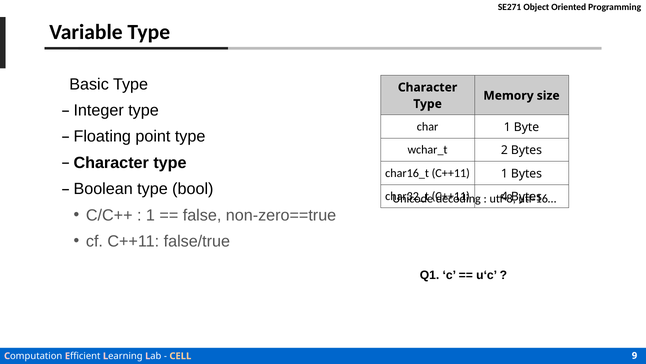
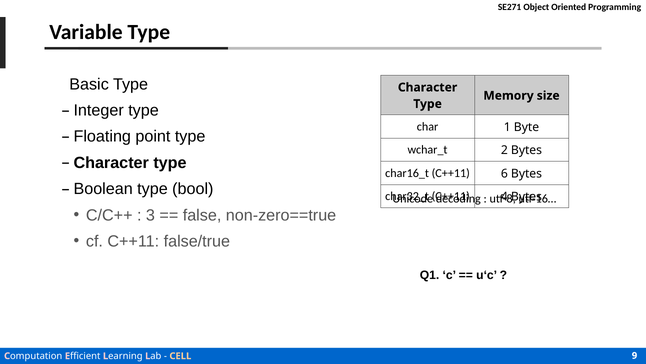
C++11 1: 1 -> 6
1 at (150, 215): 1 -> 3
